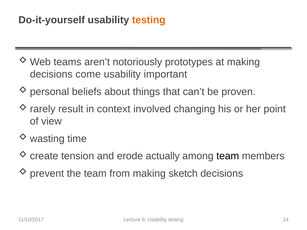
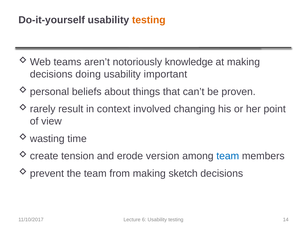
prototypes: prototypes -> knowledge
come: come -> doing
actually: actually -> version
team at (228, 156) colour: black -> blue
